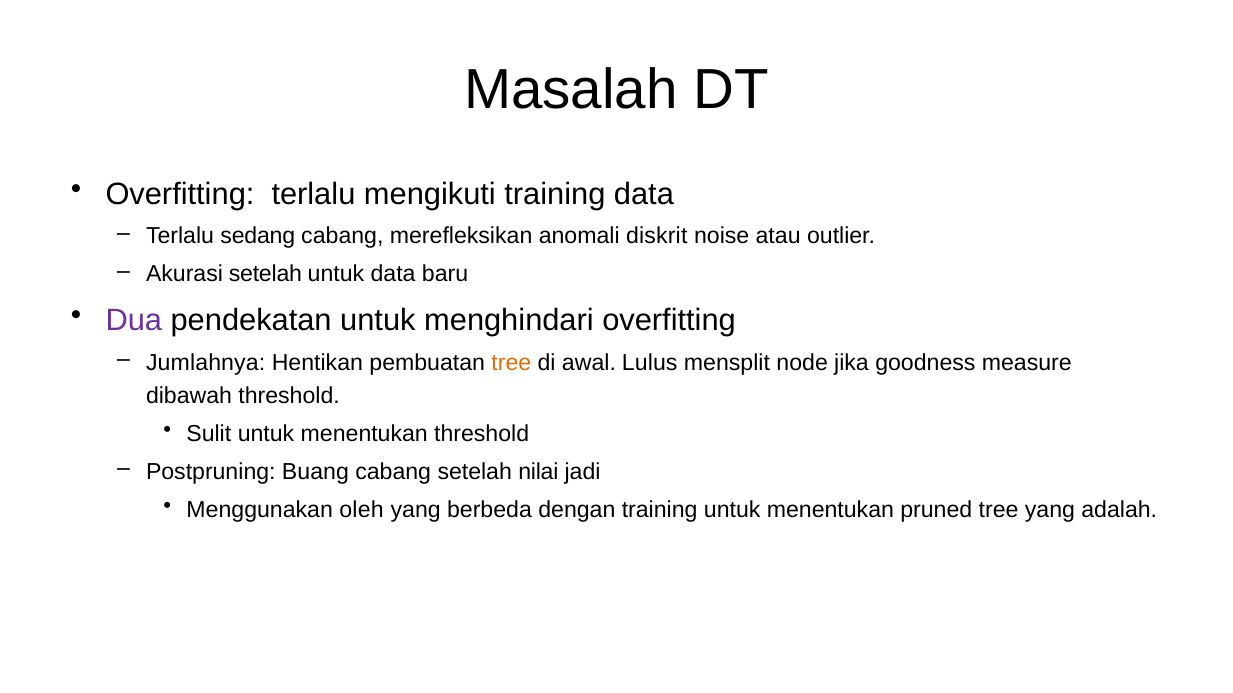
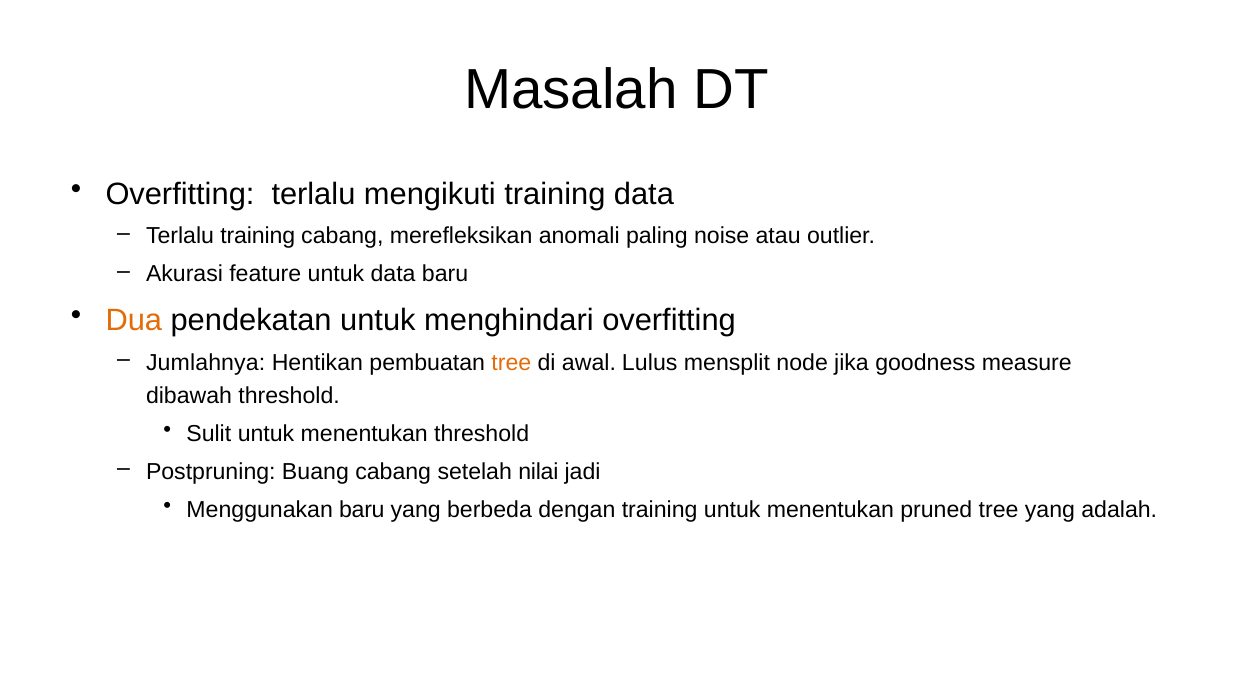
Terlalu sedang: sedang -> training
diskrit: diskrit -> paling
Akurasi setelah: setelah -> feature
Dua colour: purple -> orange
Menggunakan oleh: oleh -> baru
